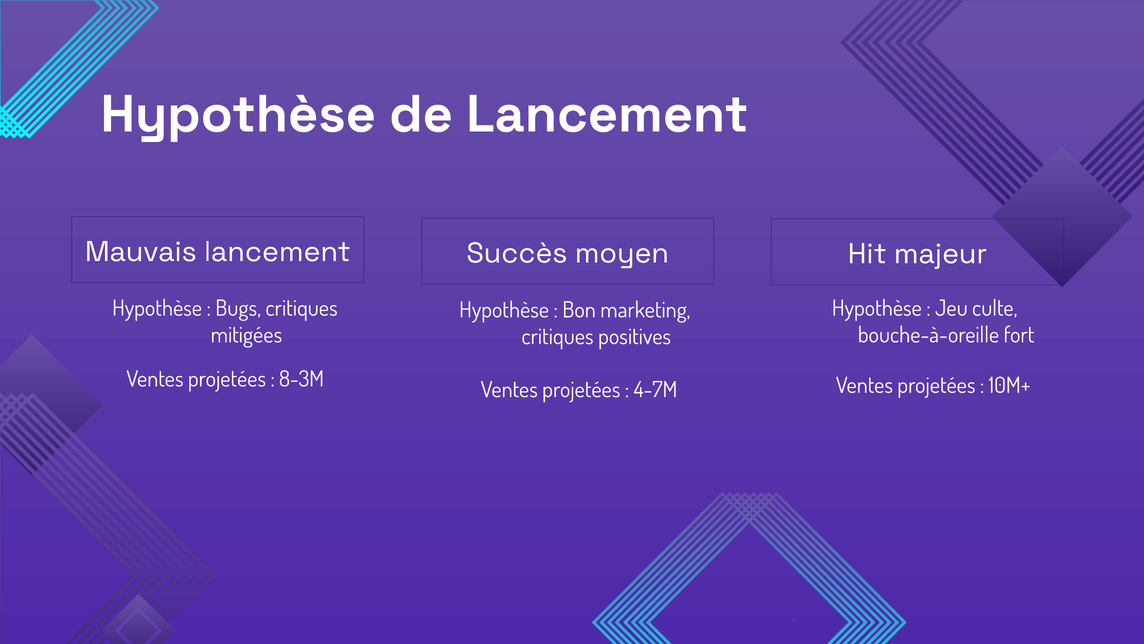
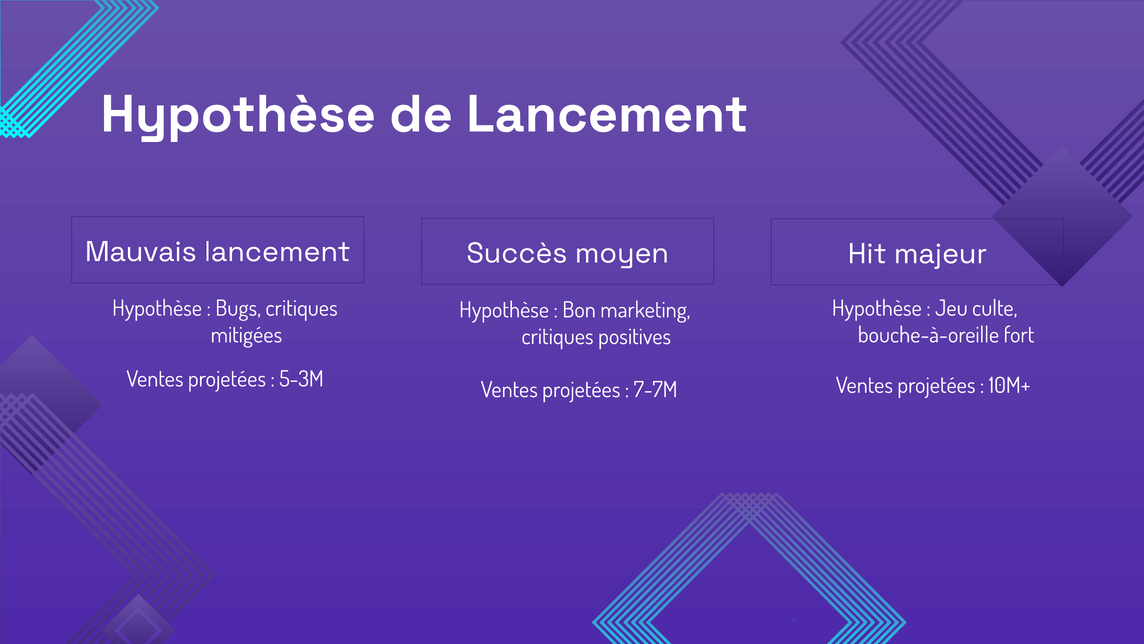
8-3M: 8-3M -> 5-3M
4-7M: 4-7M -> 7-7M
